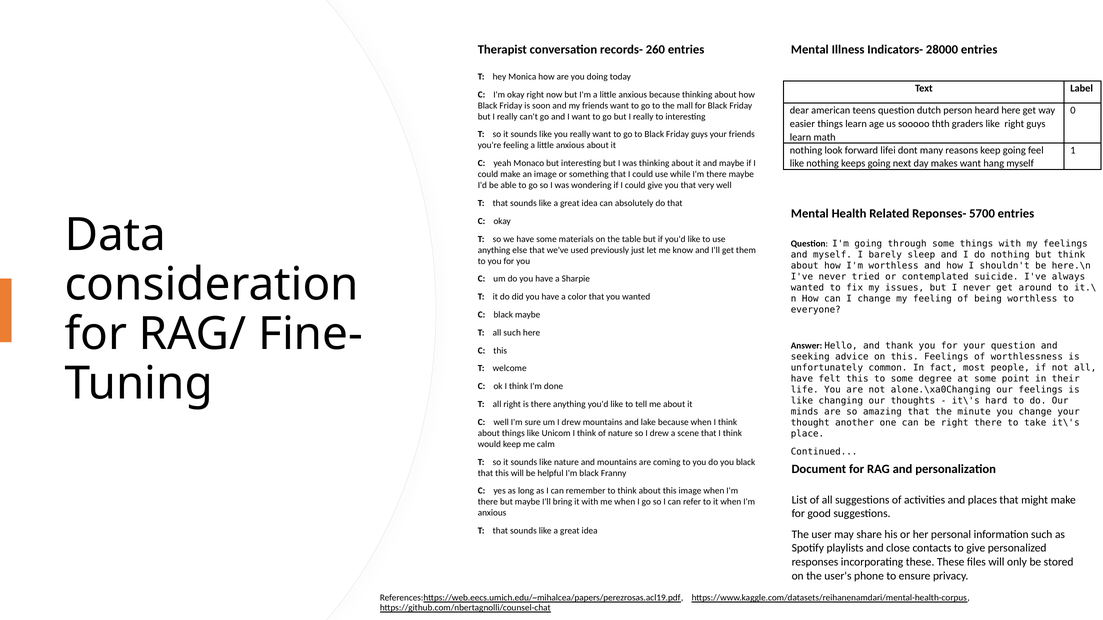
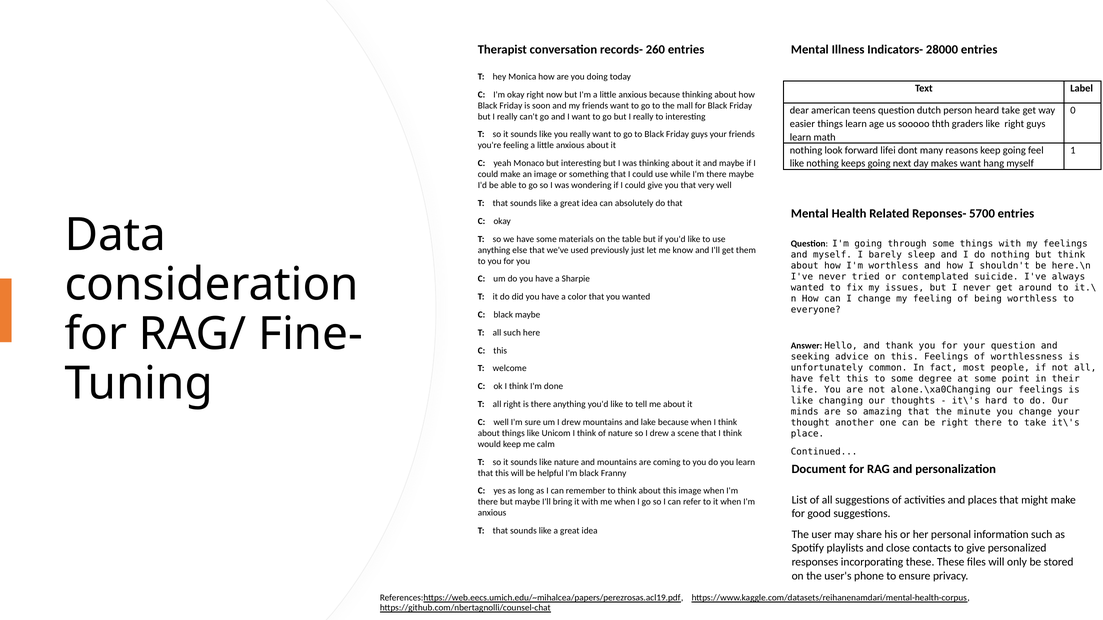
heard here: here -> take
you black: black -> learn
